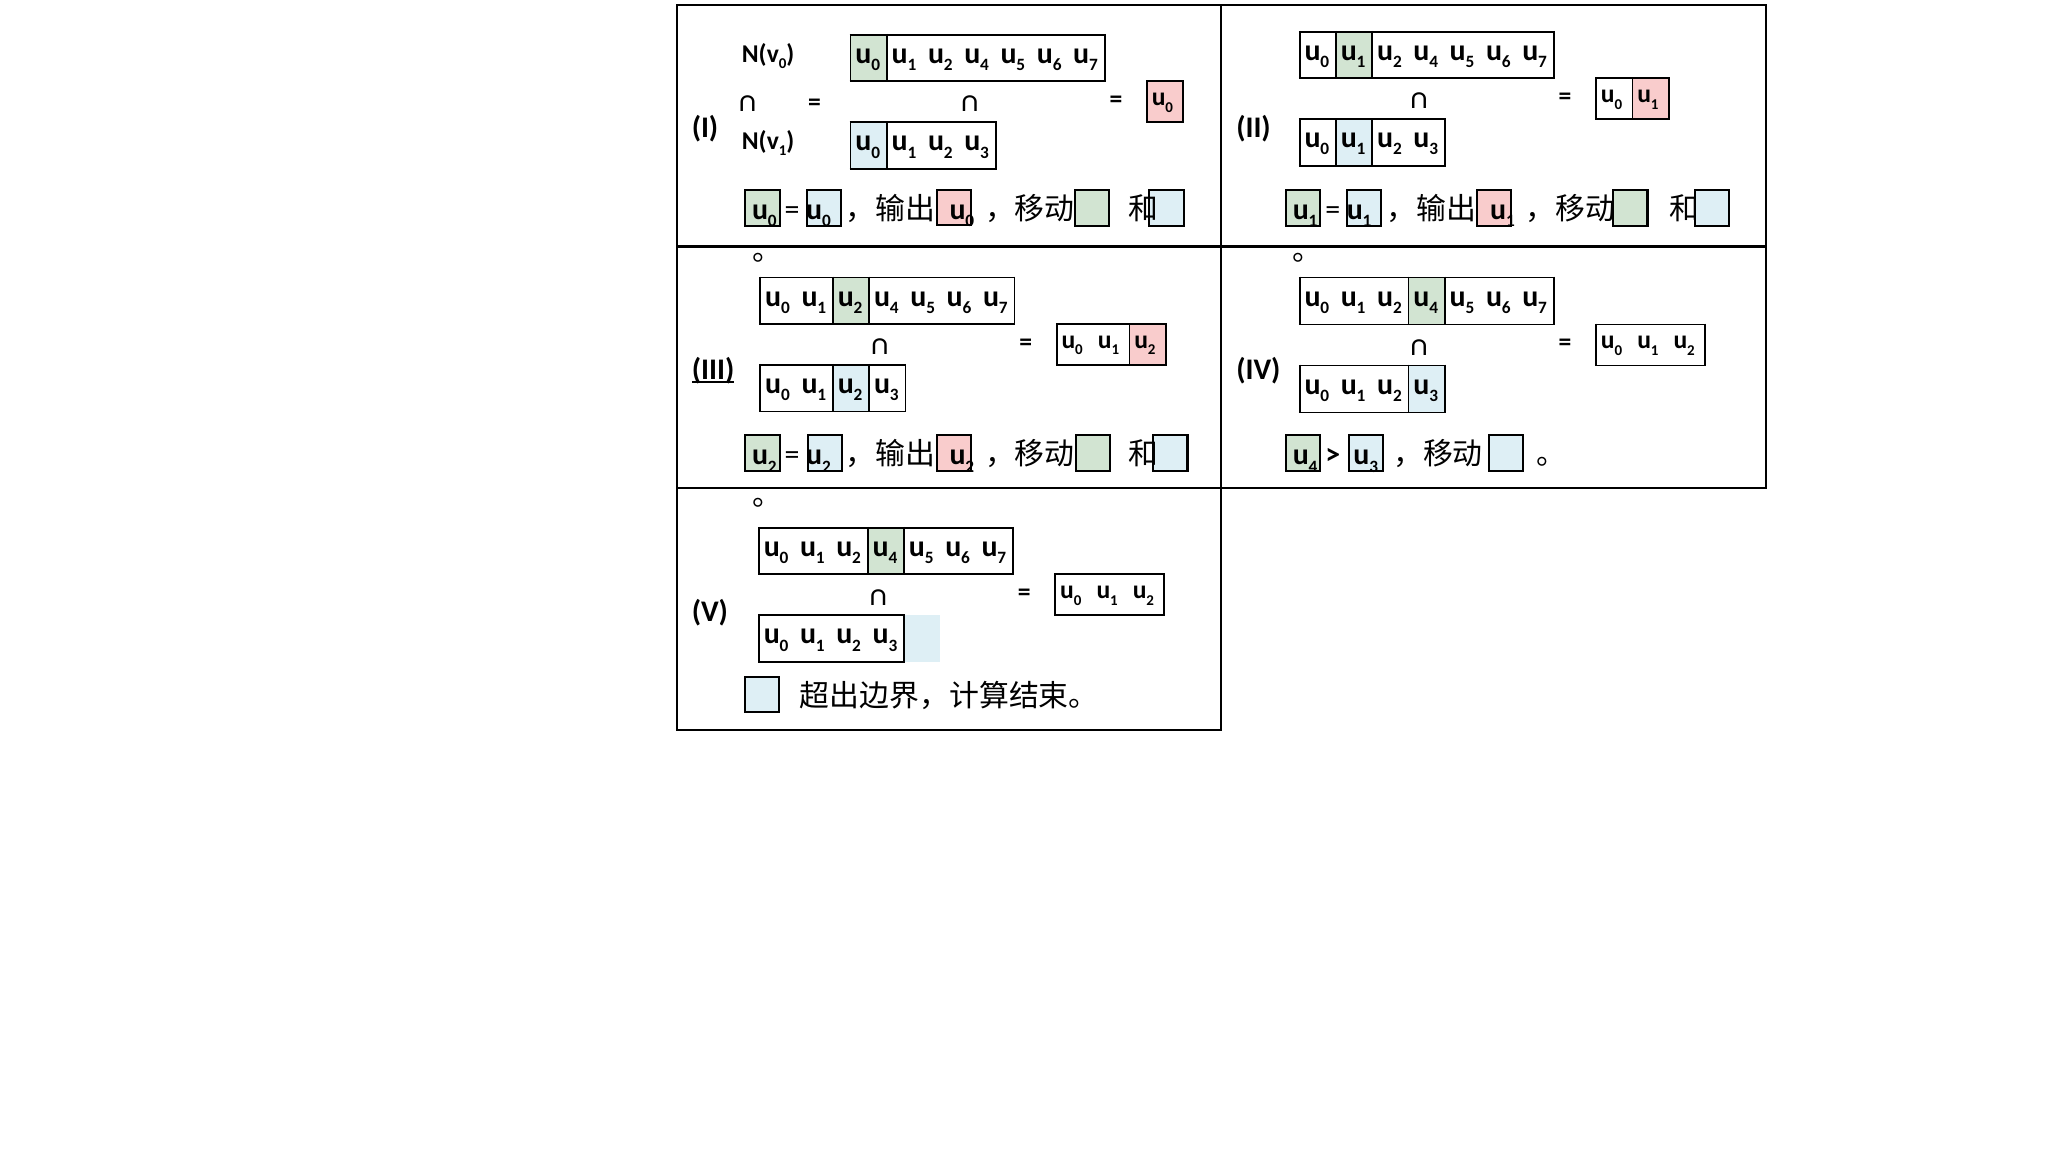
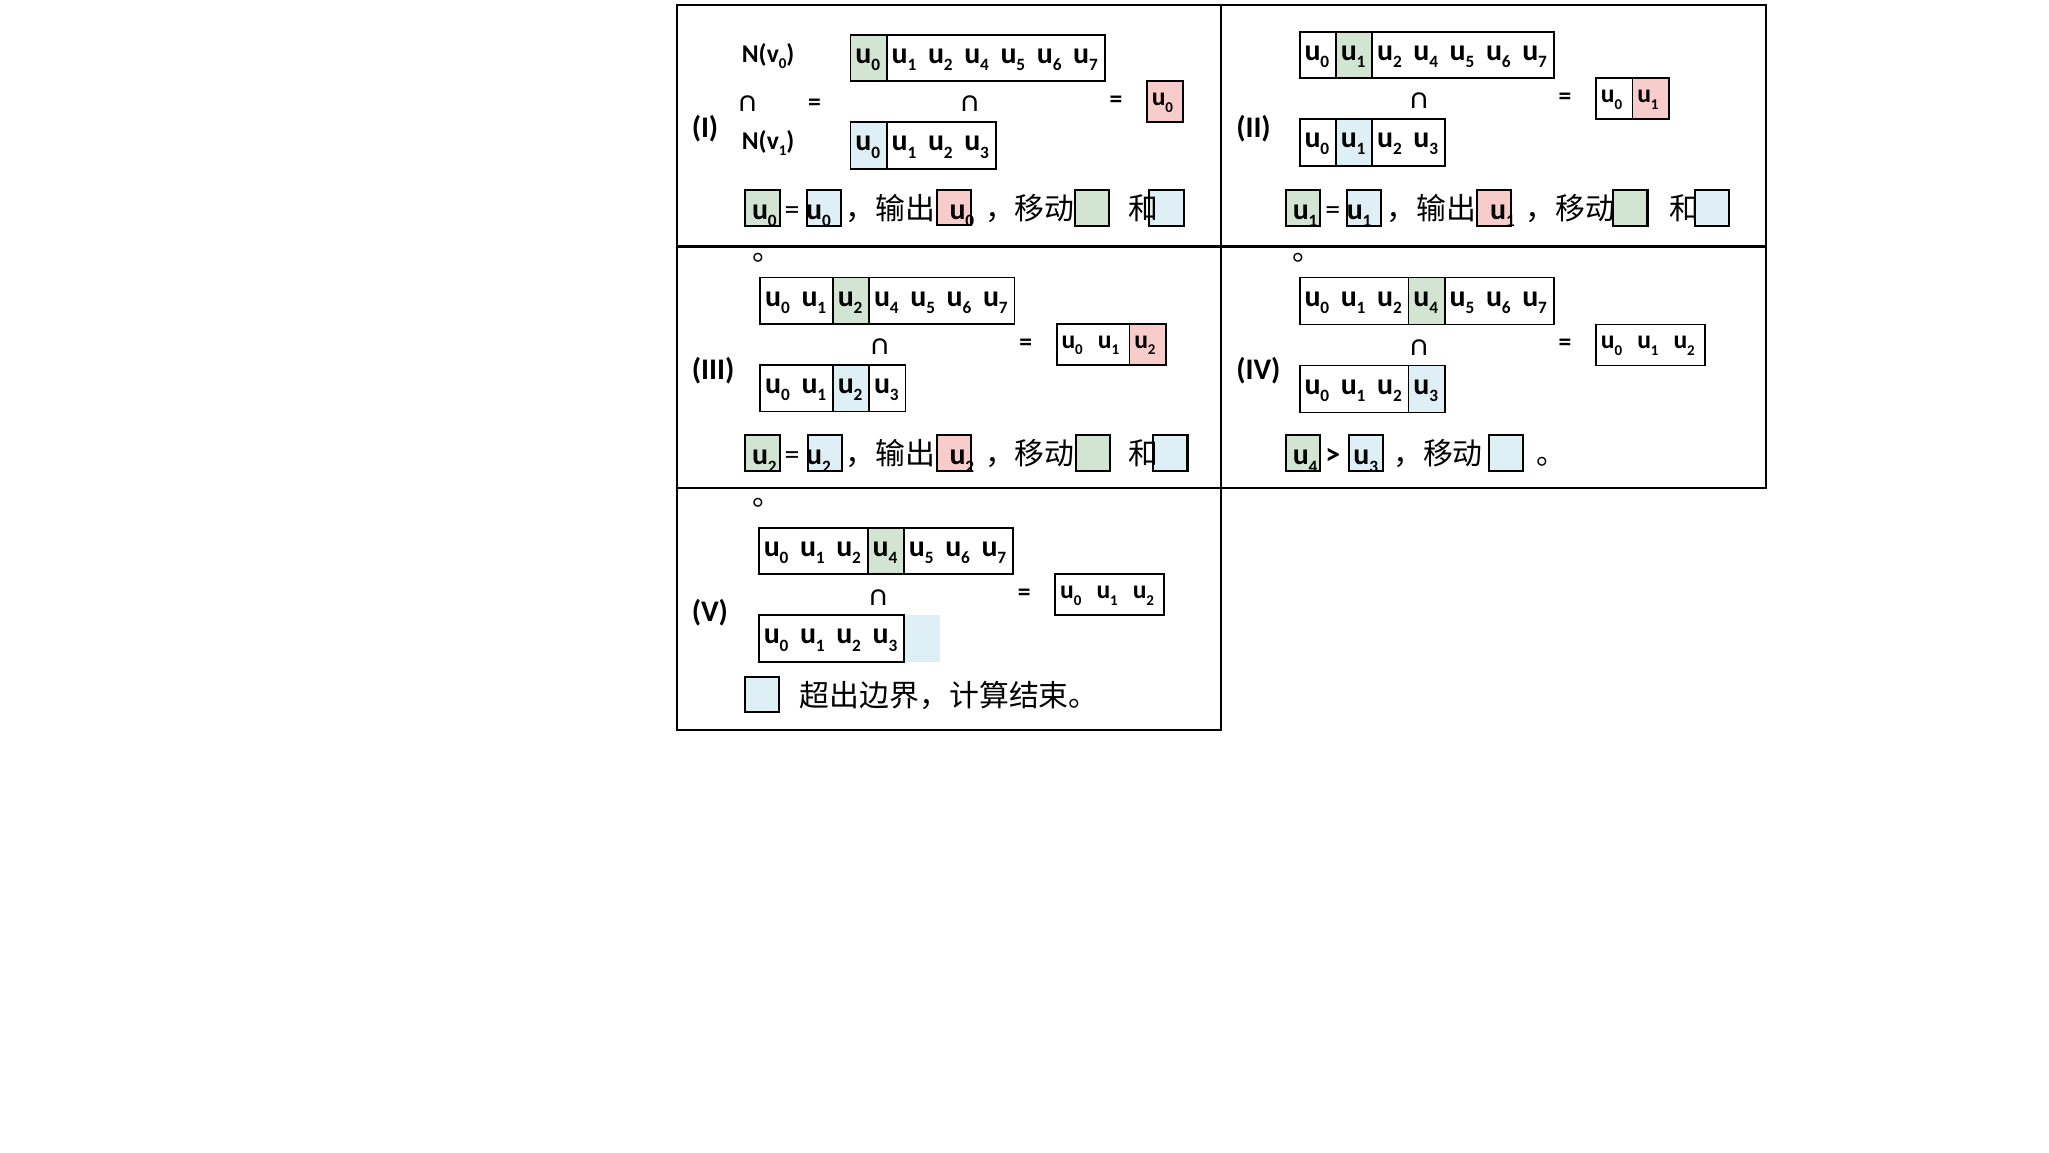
III underline: present -> none
